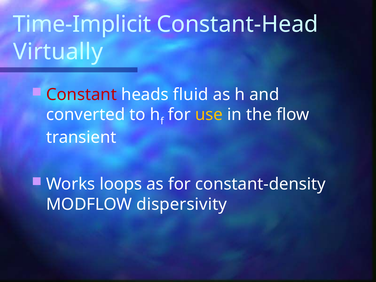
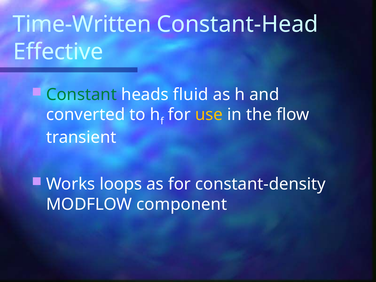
Time-Implicit: Time-Implicit -> Time-Written
Virtually: Virtually -> Effective
Constant colour: red -> green
dispersivity: dispersivity -> component
